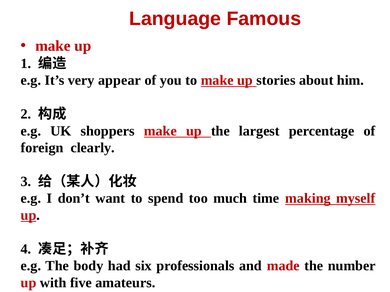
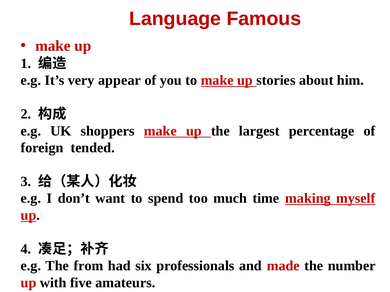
clearly: clearly -> tended
body: body -> from
